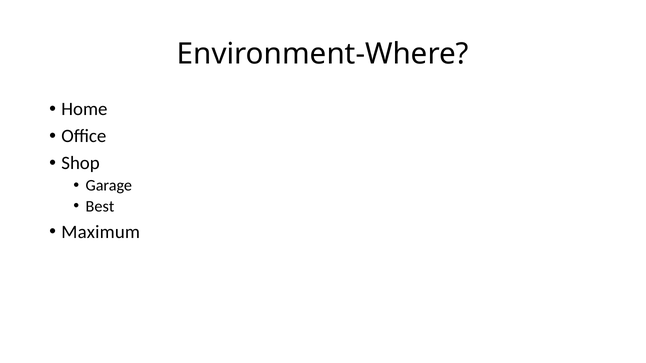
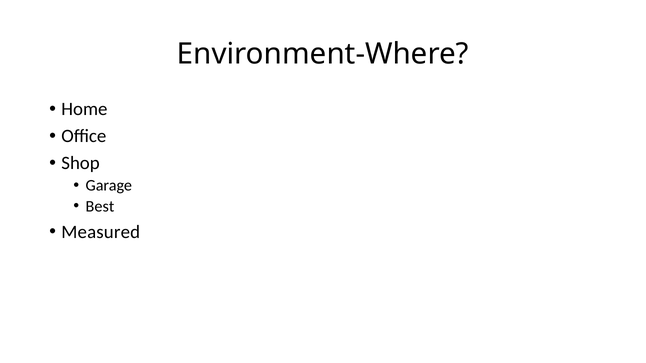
Maximum: Maximum -> Measured
